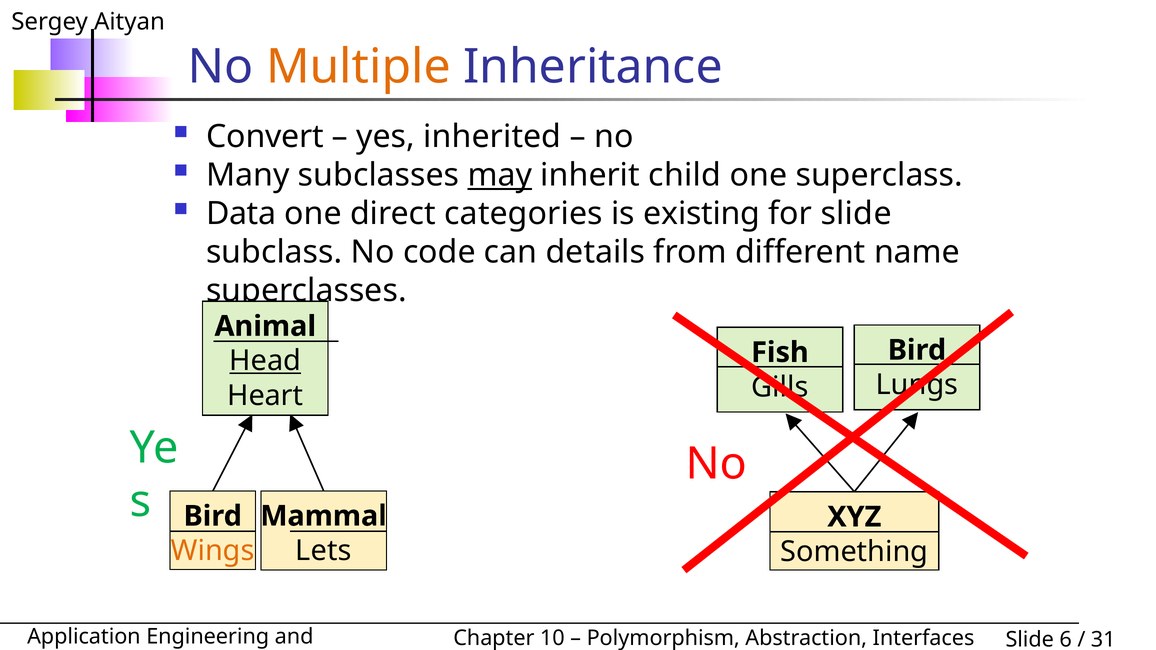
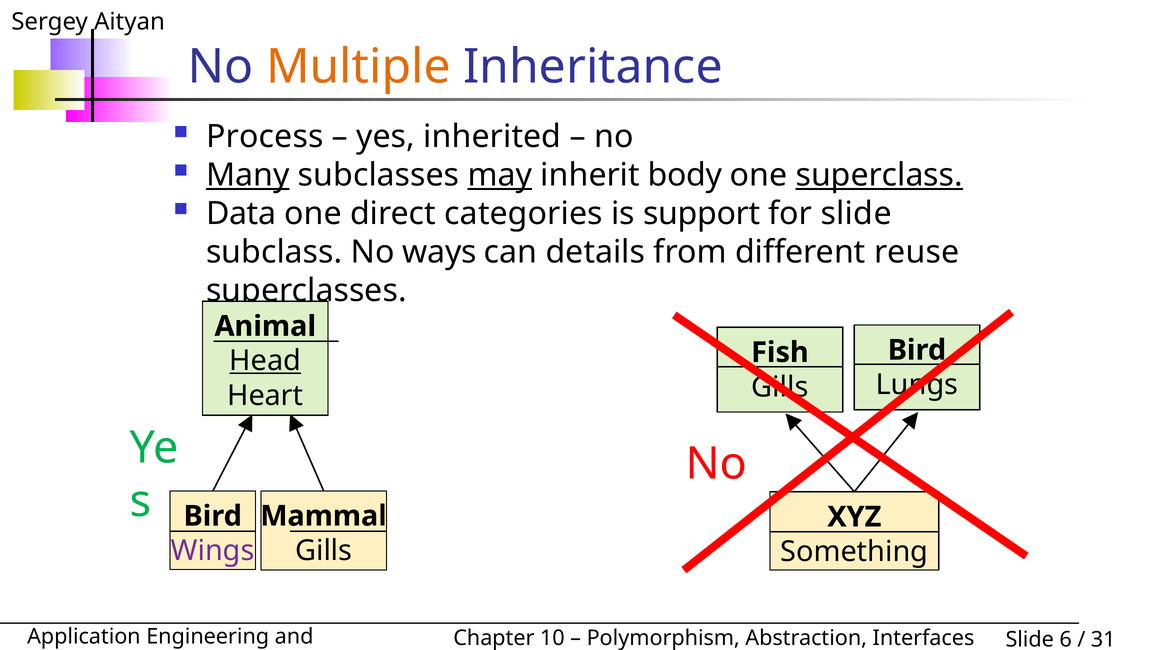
Convert: Convert -> Process
Many underline: none -> present
child: child -> body
superclass underline: none -> present
existing: existing -> support
code: code -> ways
name: name -> reuse
Lets at (324, 551): Lets -> Gills
Wings colour: orange -> purple
